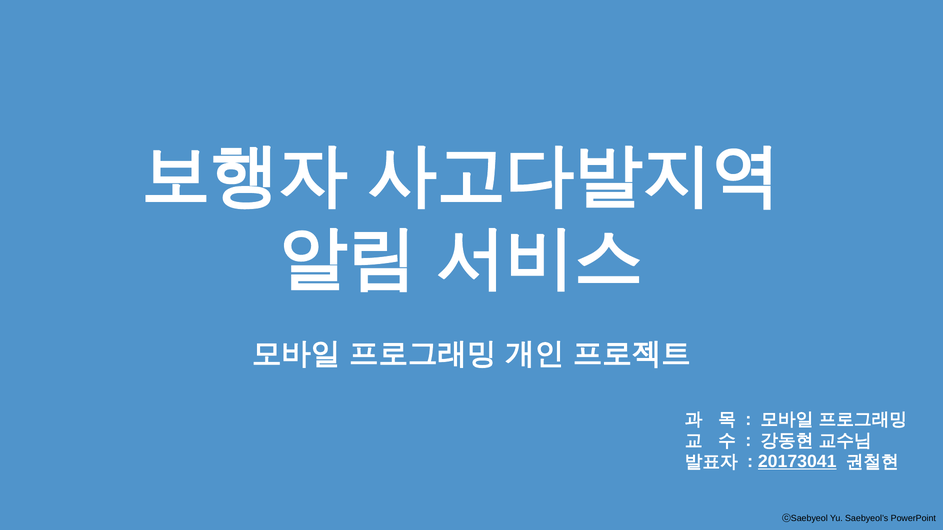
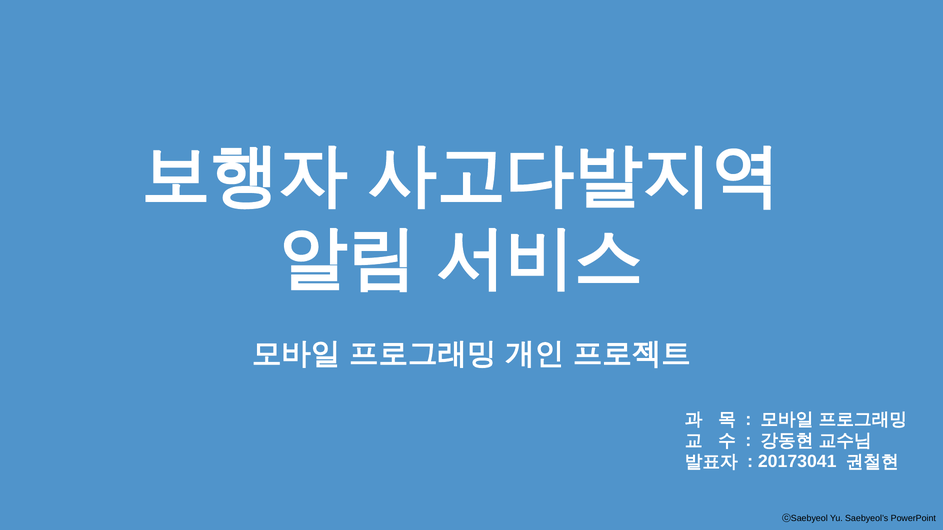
20173041 underline: present -> none
